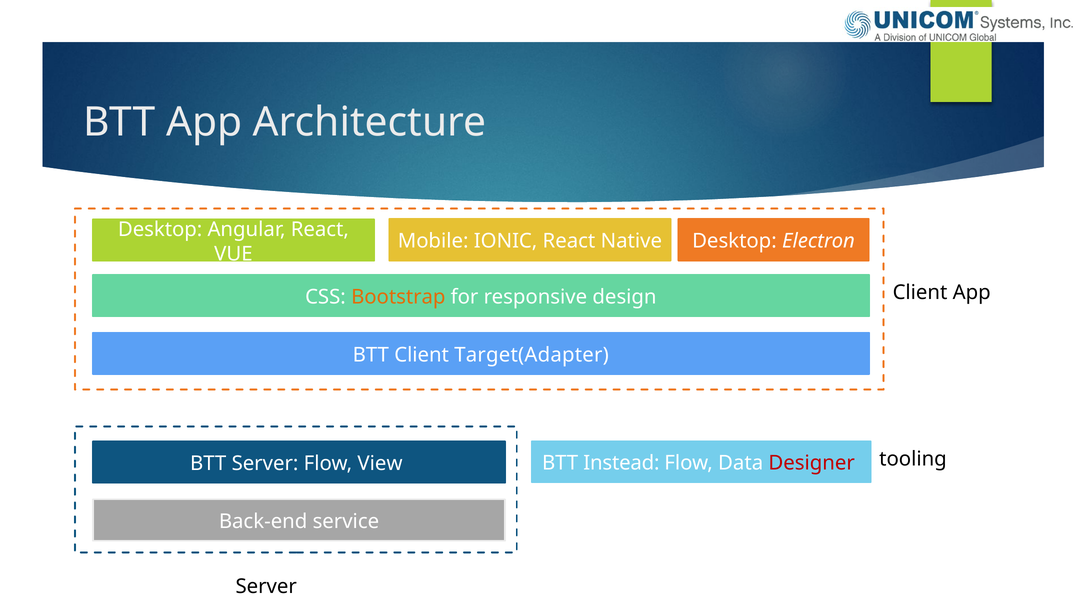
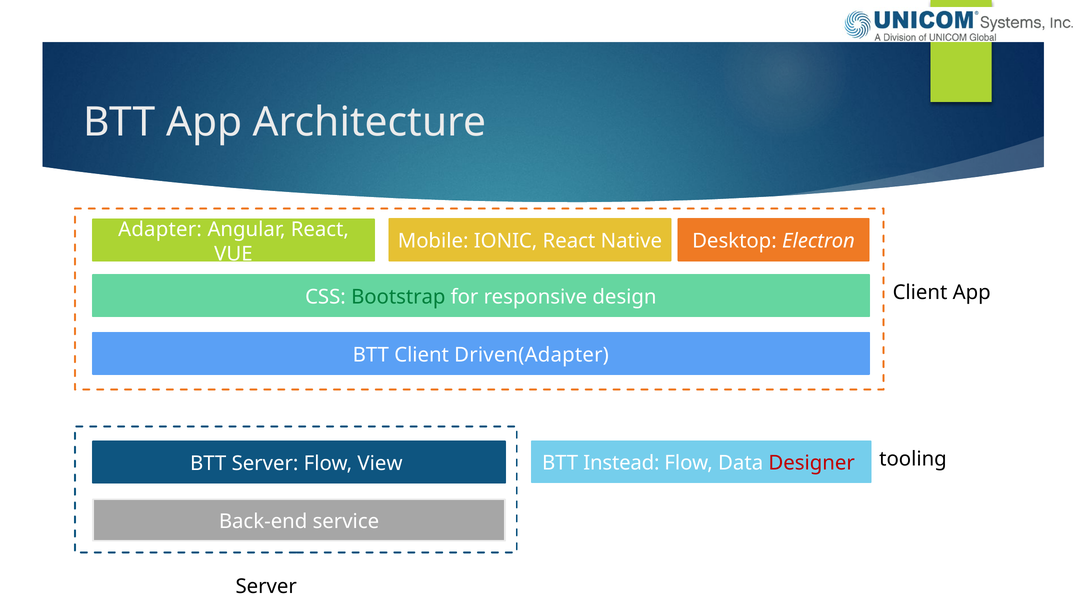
Desktop at (160, 229): Desktop -> Adapter
Bootstrap colour: orange -> green
Target(Adapter: Target(Adapter -> Driven(Adapter
